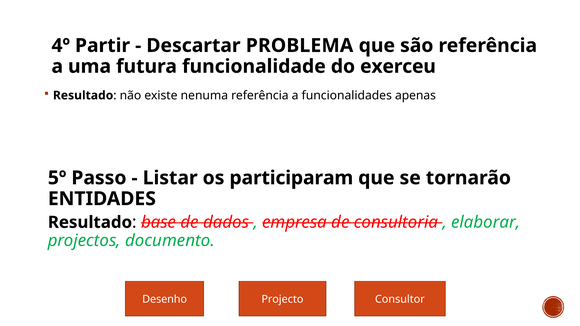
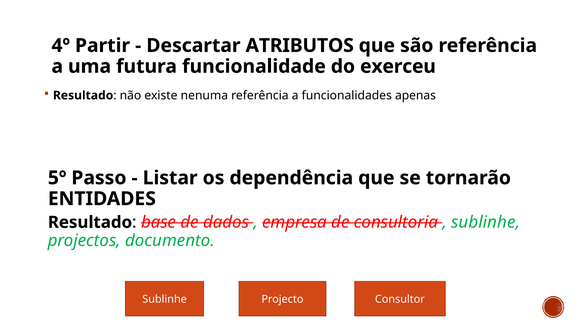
PROBLEMA: PROBLEMA -> ATRIBUTOS
participaram: participaram -> dependência
elaborar at (486, 222): elaborar -> sublinhe
Desenho at (165, 300): Desenho -> Sublinhe
